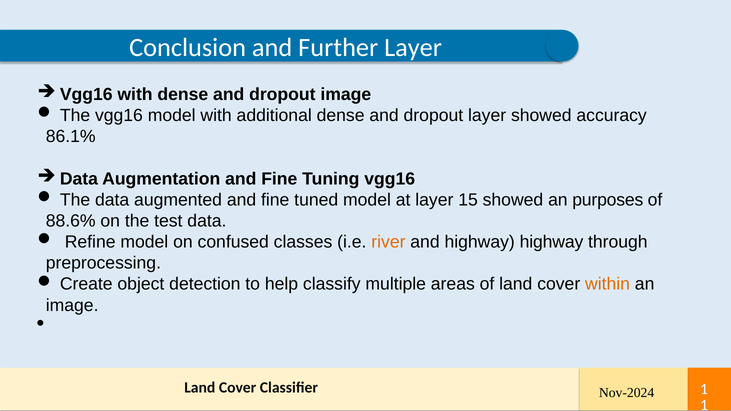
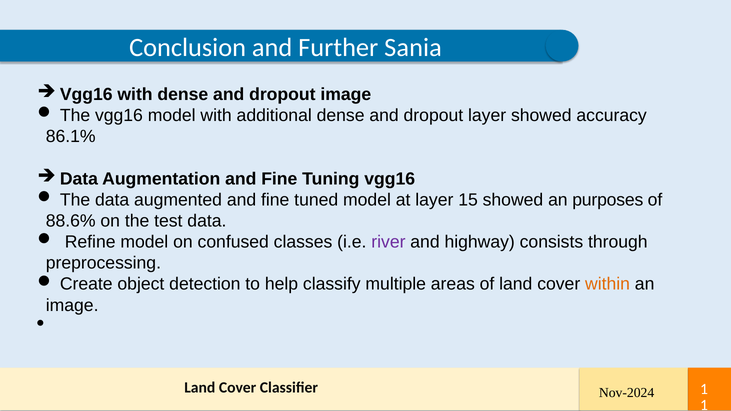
Further Layer: Layer -> Sania
river colour: orange -> purple
highway highway: highway -> consists
